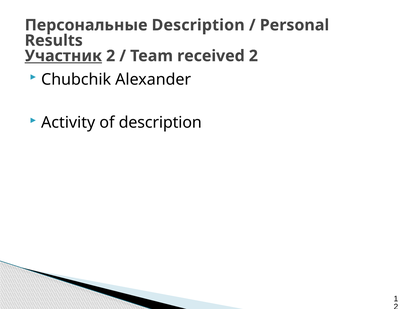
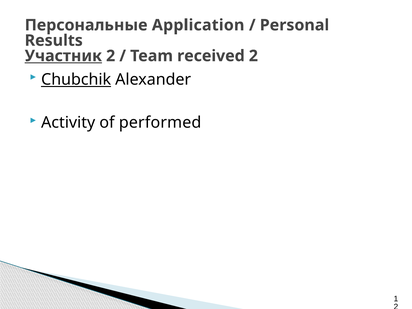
Персональные Description: Description -> Application
Chubchik underline: none -> present
of description: description -> performed
